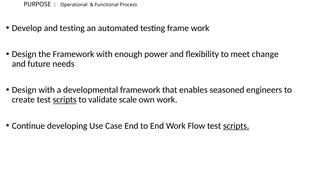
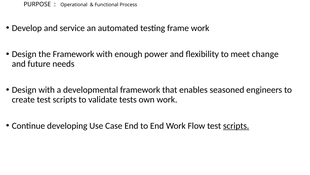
and testing: testing -> service
scripts at (65, 99) underline: present -> none
scale: scale -> tests
